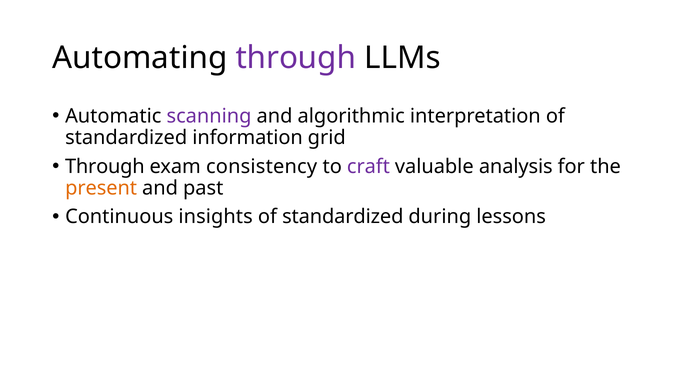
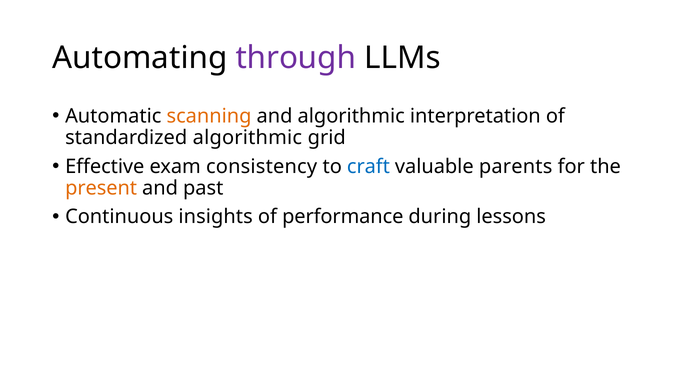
scanning colour: purple -> orange
standardized information: information -> algorithmic
Through at (105, 166): Through -> Effective
craft colour: purple -> blue
analysis: analysis -> parents
standardized at (343, 217): standardized -> performance
